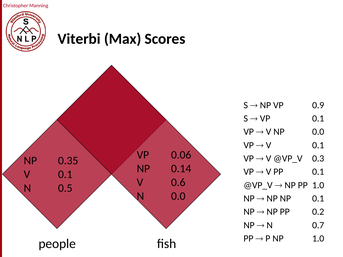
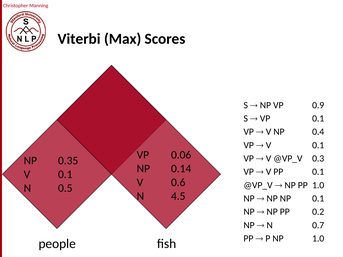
NP 0.0: 0.0 -> 0.4
N 0.0: 0.0 -> 4.5
